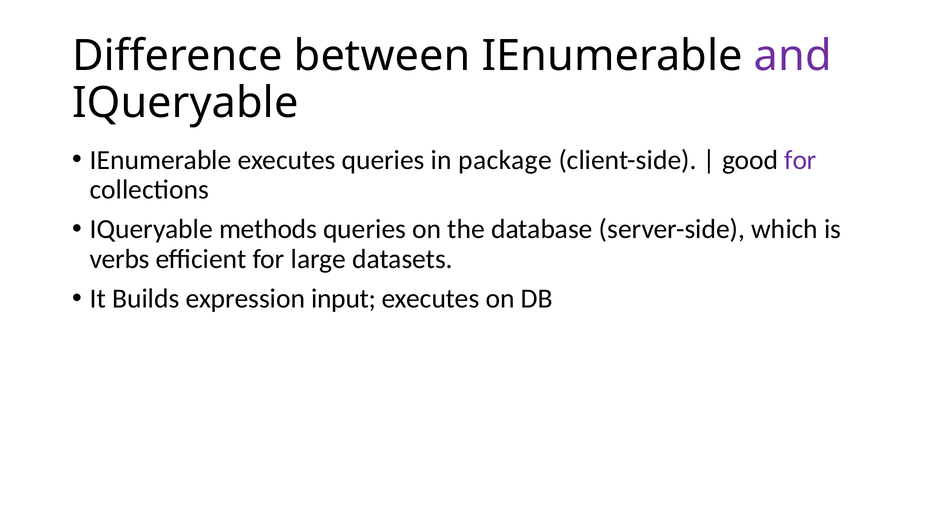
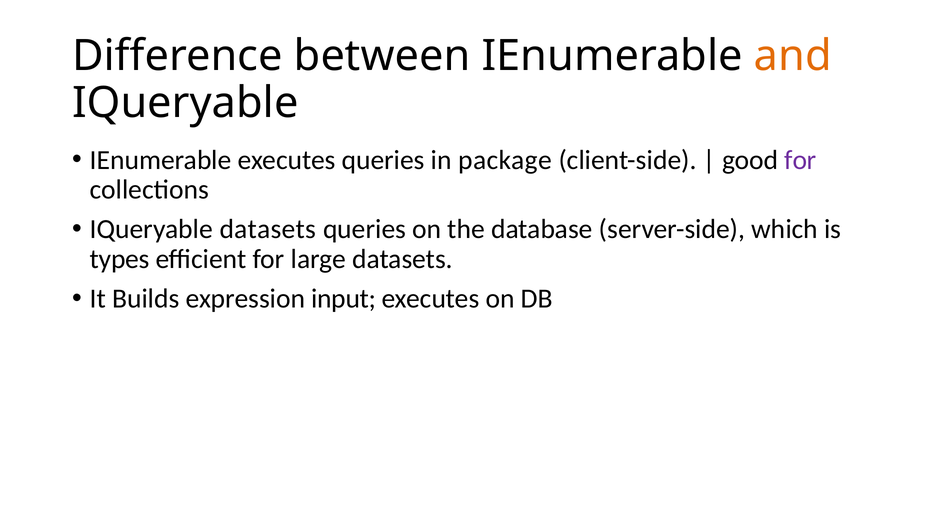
and colour: purple -> orange
IQueryable methods: methods -> datasets
verbs: verbs -> types
